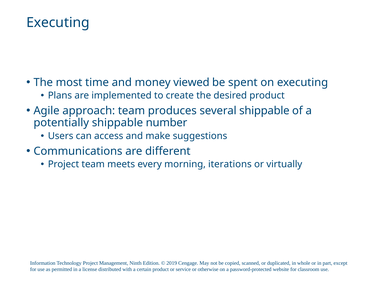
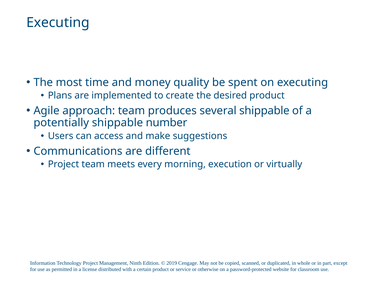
viewed: viewed -> quality
iterations: iterations -> execution
